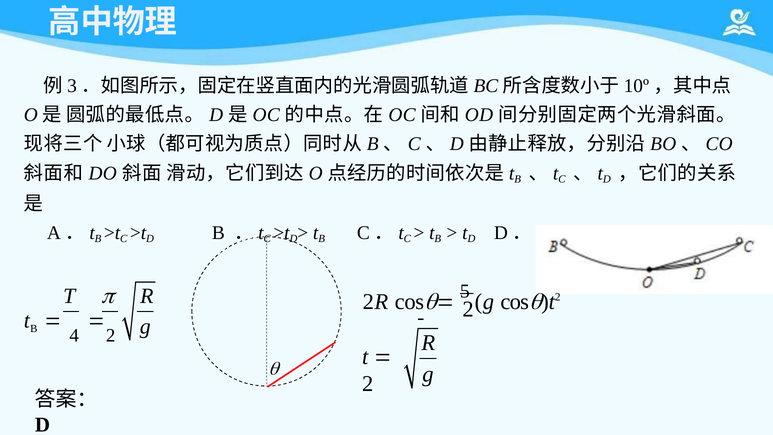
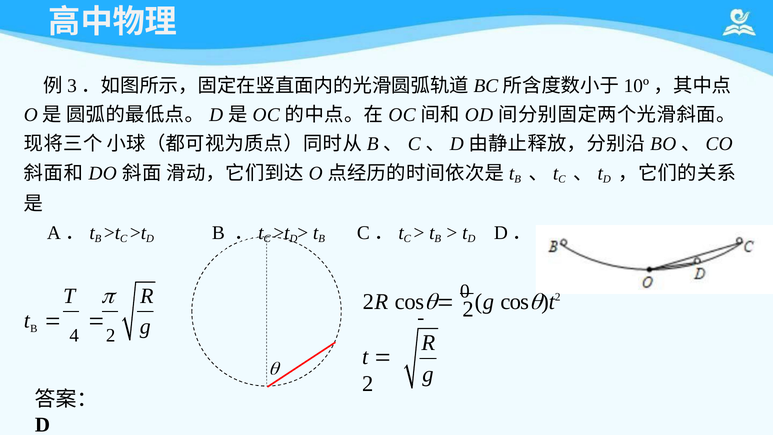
5: 5 -> 0
